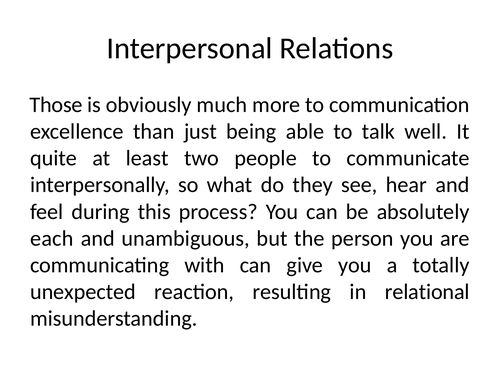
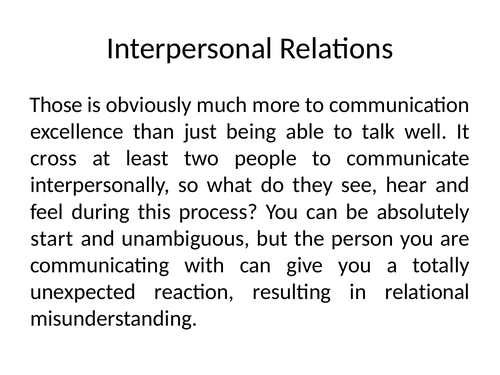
quite: quite -> cross
each: each -> start
